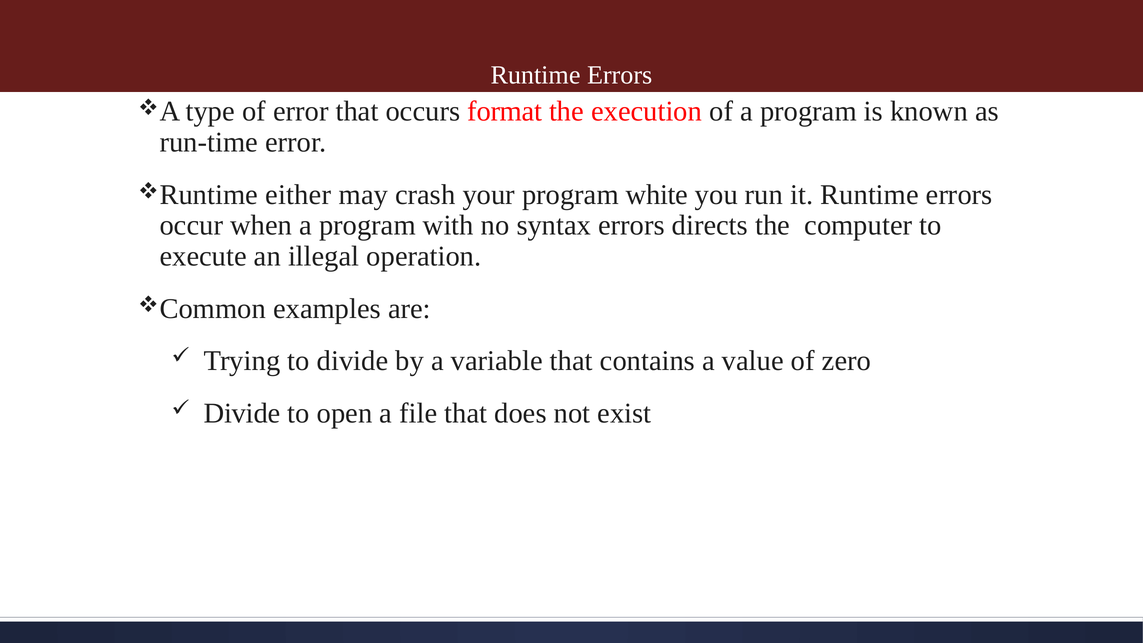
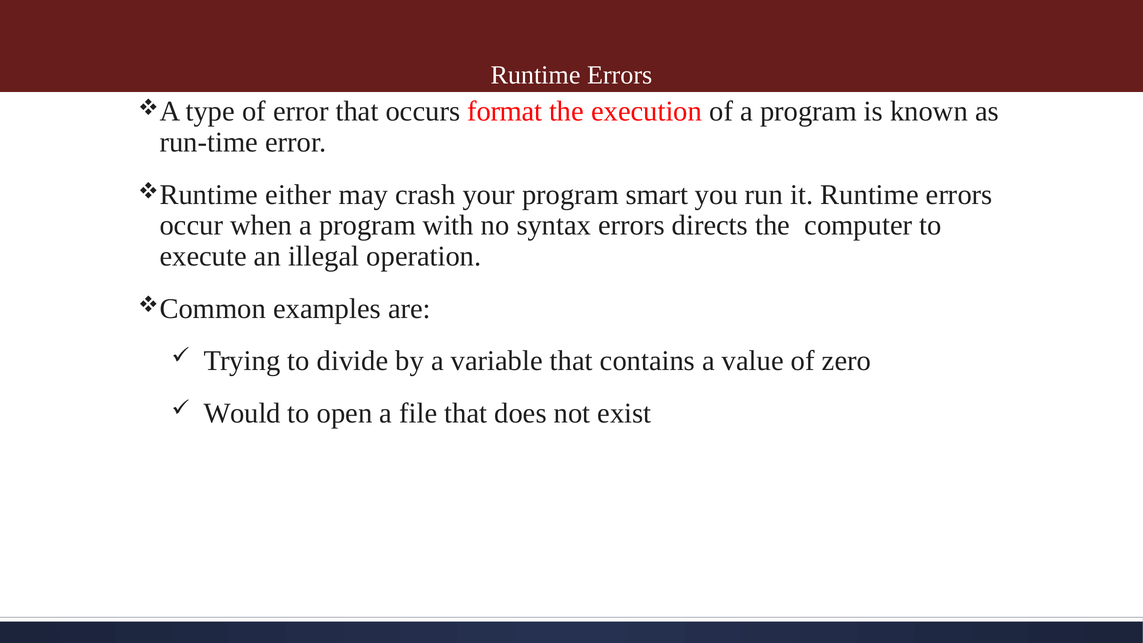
white: white -> smart
Divide at (242, 413): Divide -> Would
